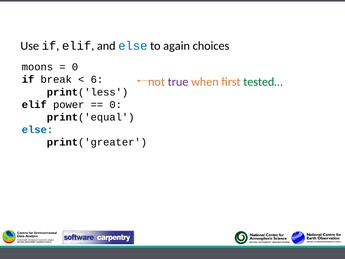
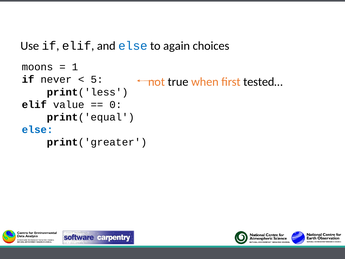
0 at (75, 67): 0 -> 1
break: break -> never
6: 6 -> 5
true colour: purple -> black
tested… colour: green -> black
power: power -> value
